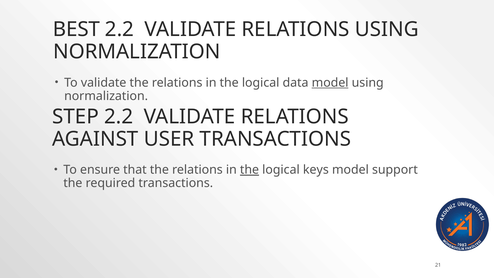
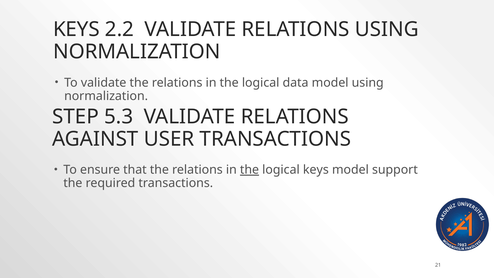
BEST at (76, 30): BEST -> KEYS
model at (330, 83) underline: present -> none
STEP 2.2: 2.2 -> 5.3
